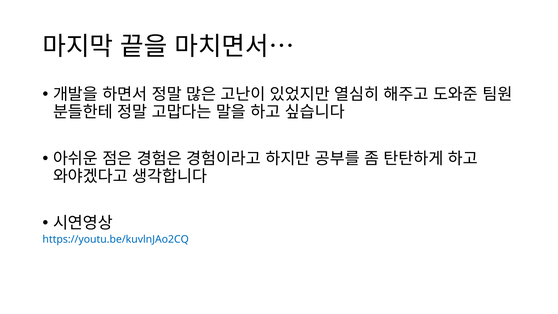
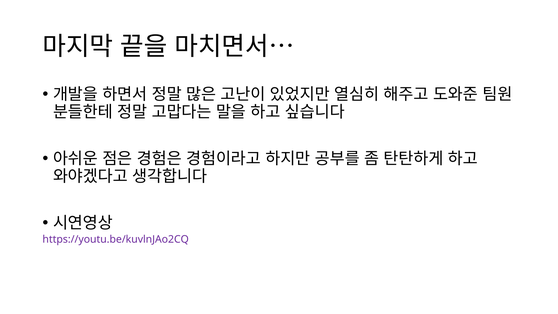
https://youtu.be/kuvlnJAo2CQ colour: blue -> purple
